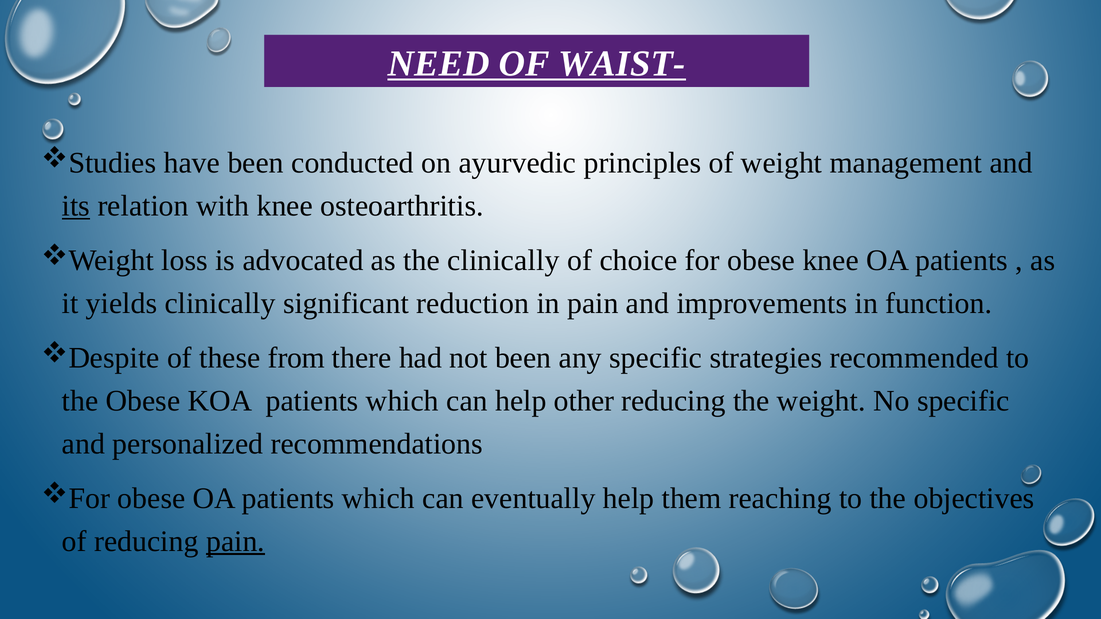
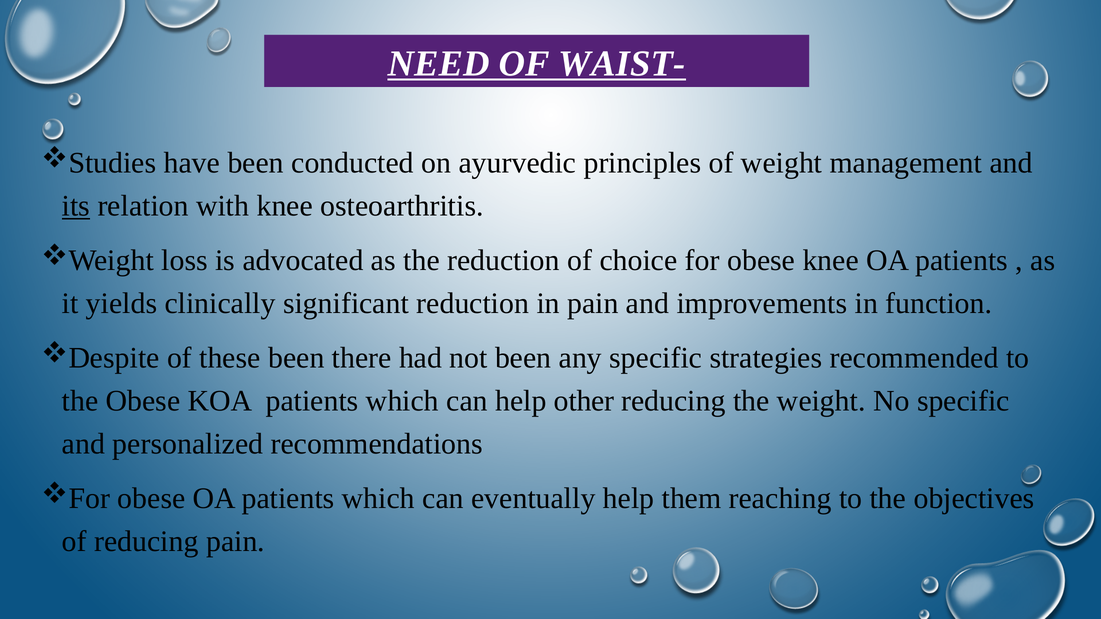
the clinically: clinically -> reduction
these from: from -> been
pain at (236, 542) underline: present -> none
